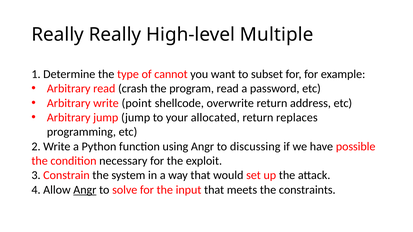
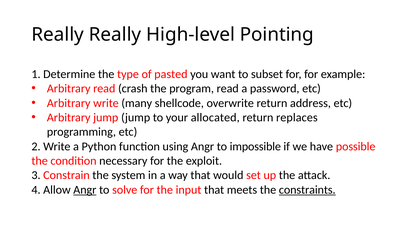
Multiple: Multiple -> Pointing
cannot: cannot -> pasted
point: point -> many
discussing: discussing -> impossible
constraints underline: none -> present
